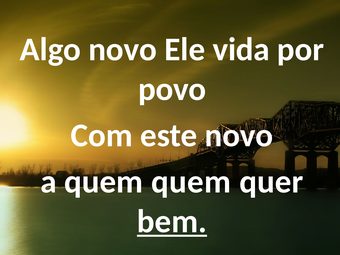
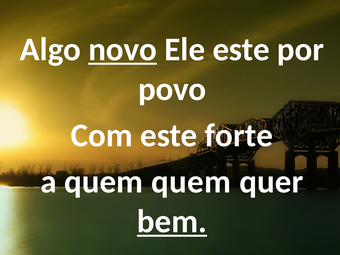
novo at (123, 50) underline: none -> present
Ele vida: vida -> este
este novo: novo -> forte
